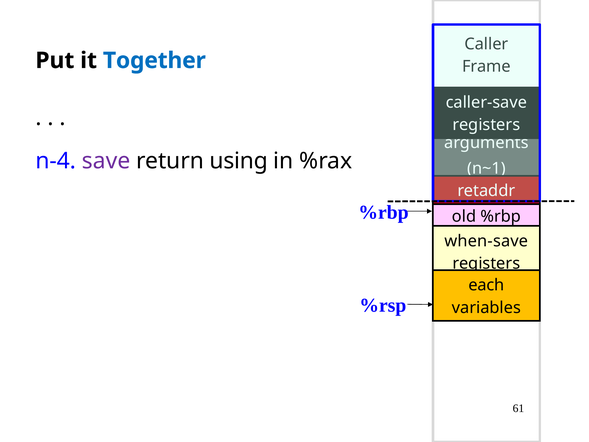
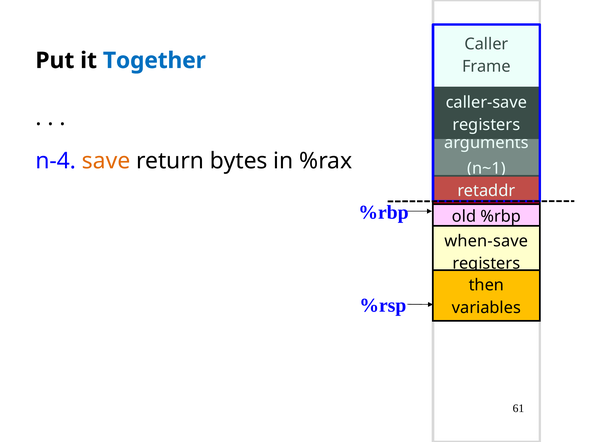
save colour: purple -> orange
using: using -> bytes
each: each -> then
